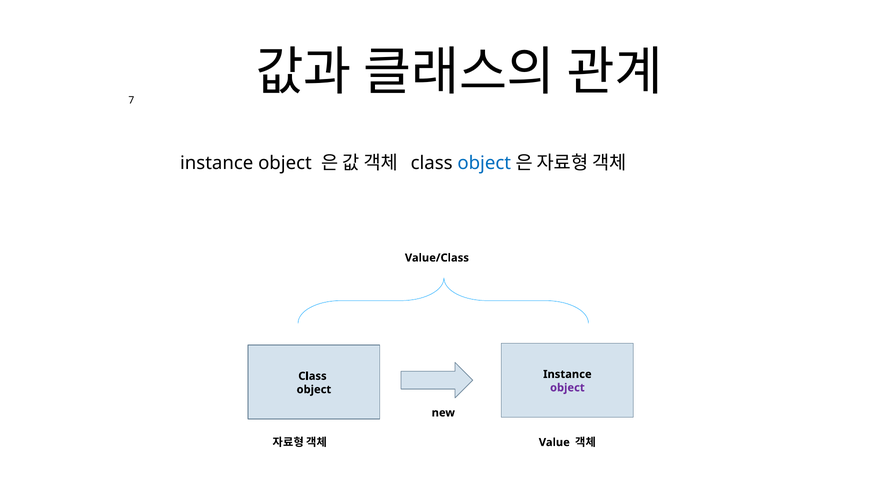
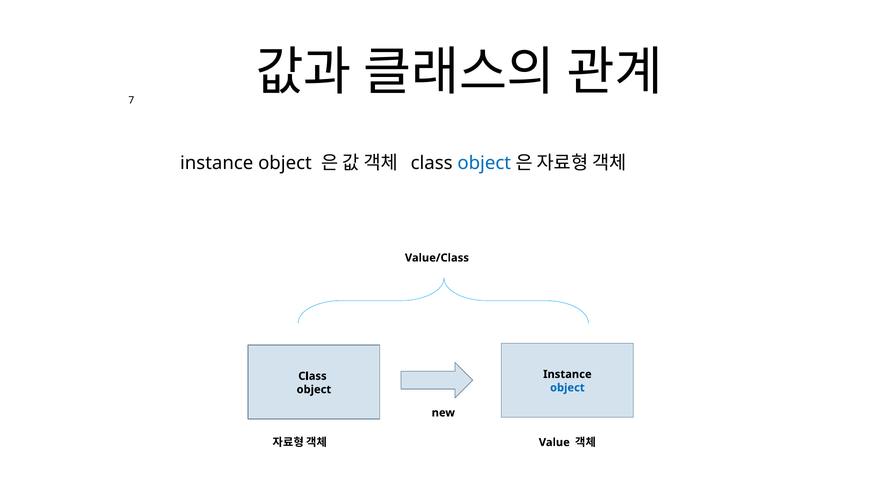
object at (567, 388) colour: purple -> blue
